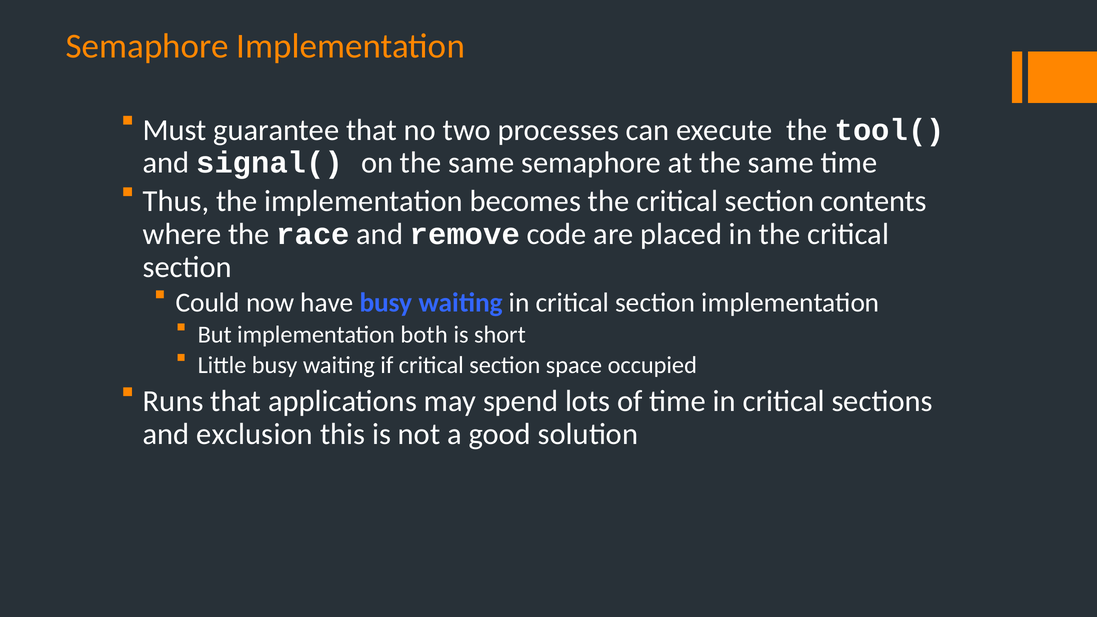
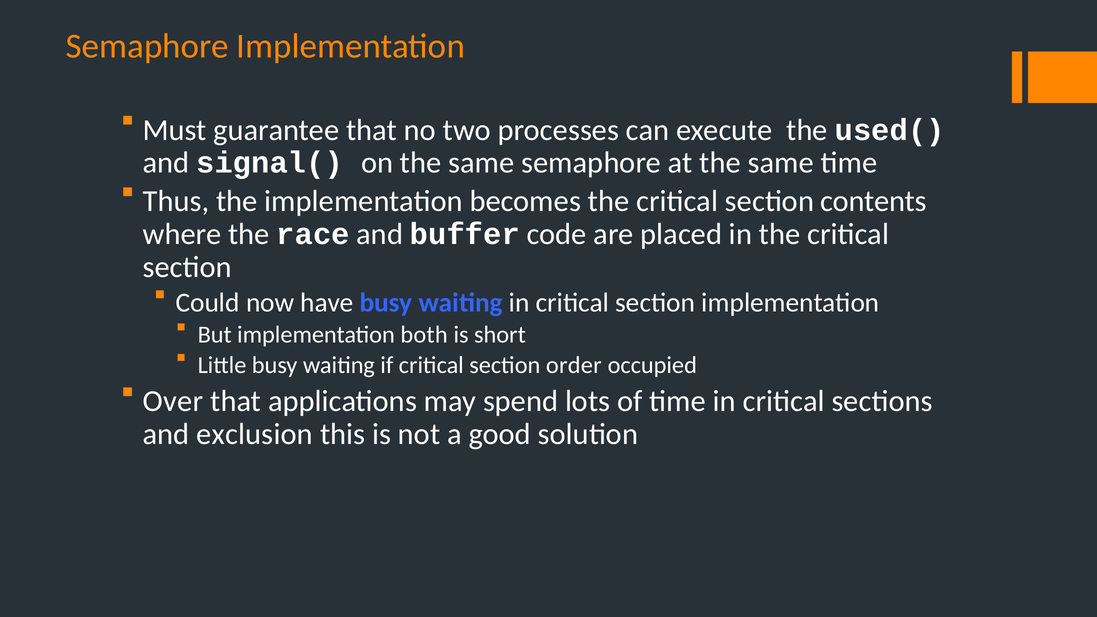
tool(: tool( -> used(
remove: remove -> buffer
space: space -> order
Runs: Runs -> Over
